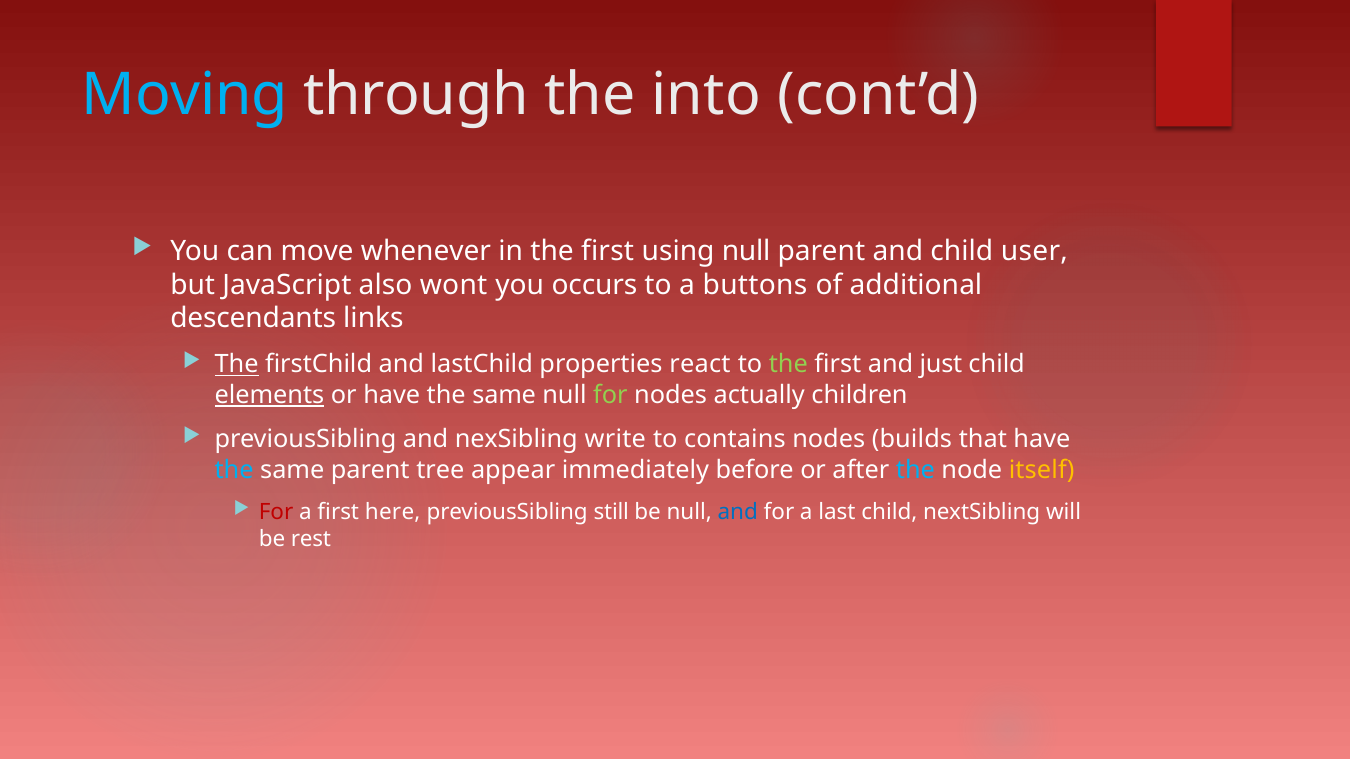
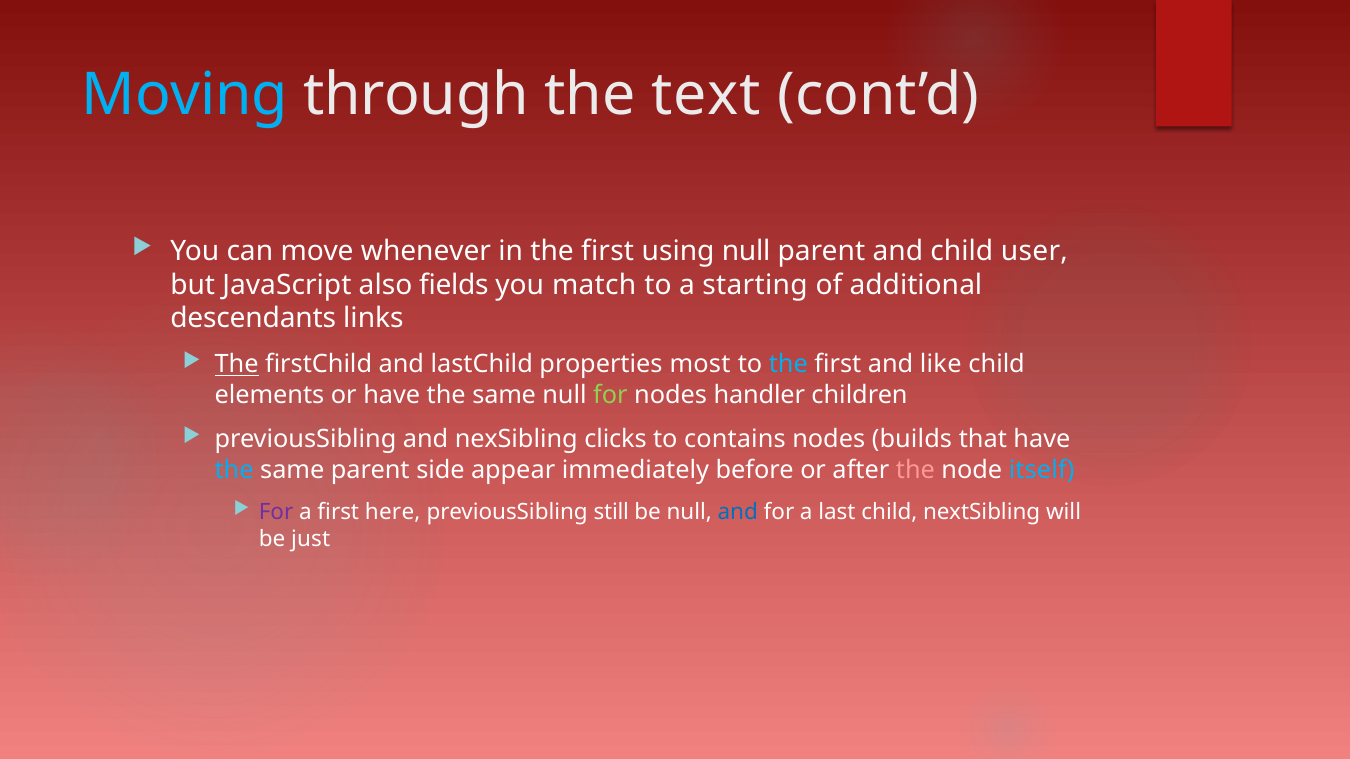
into: into -> text
wont: wont -> fields
occurs: occurs -> match
buttons: buttons -> starting
react: react -> most
the at (788, 365) colour: light green -> light blue
just: just -> like
elements underline: present -> none
actually: actually -> handler
write: write -> clicks
tree: tree -> side
the at (915, 470) colour: light blue -> pink
itself colour: yellow -> light blue
For at (276, 512) colour: red -> purple
rest: rest -> just
